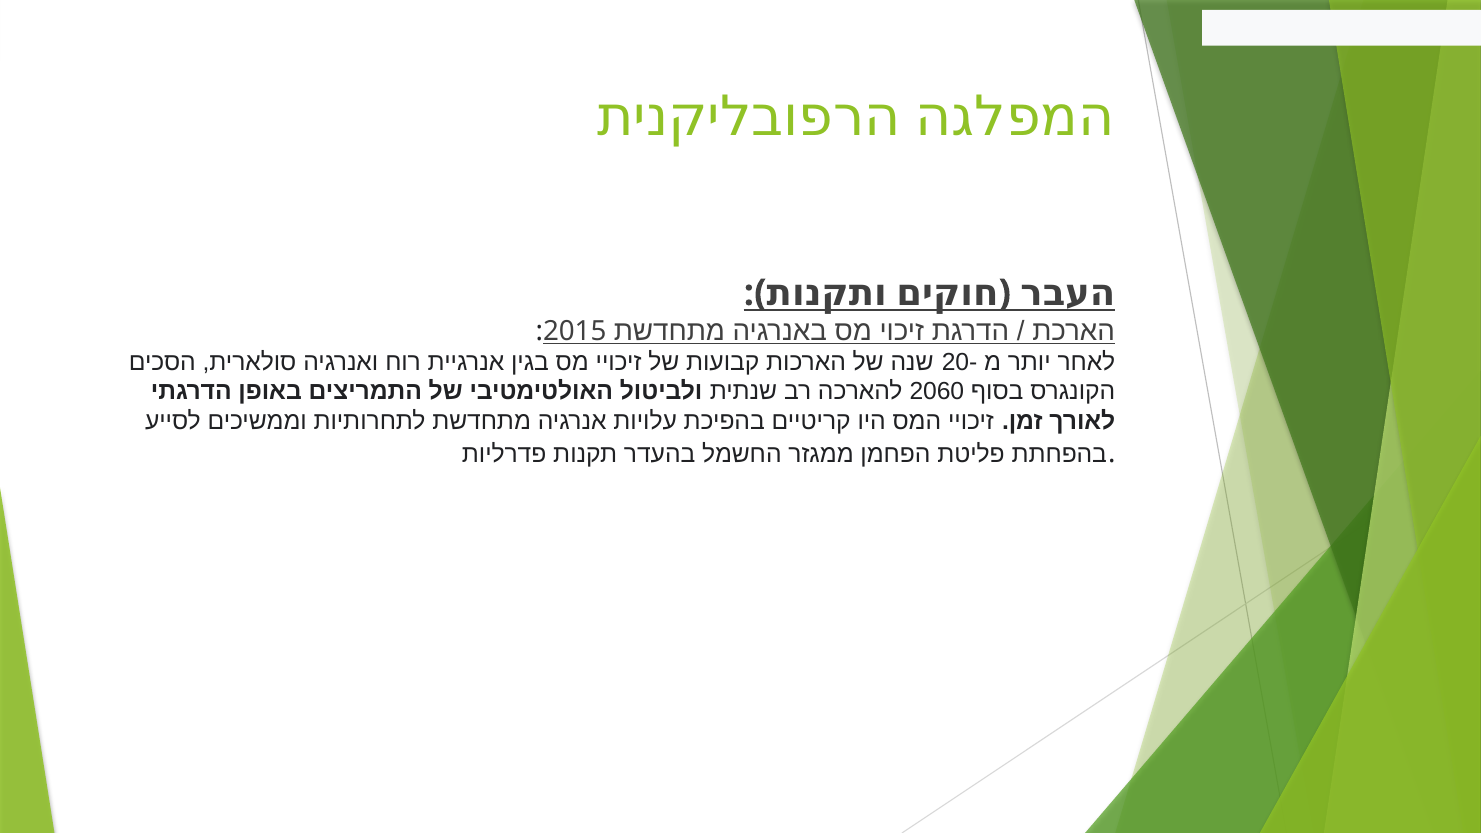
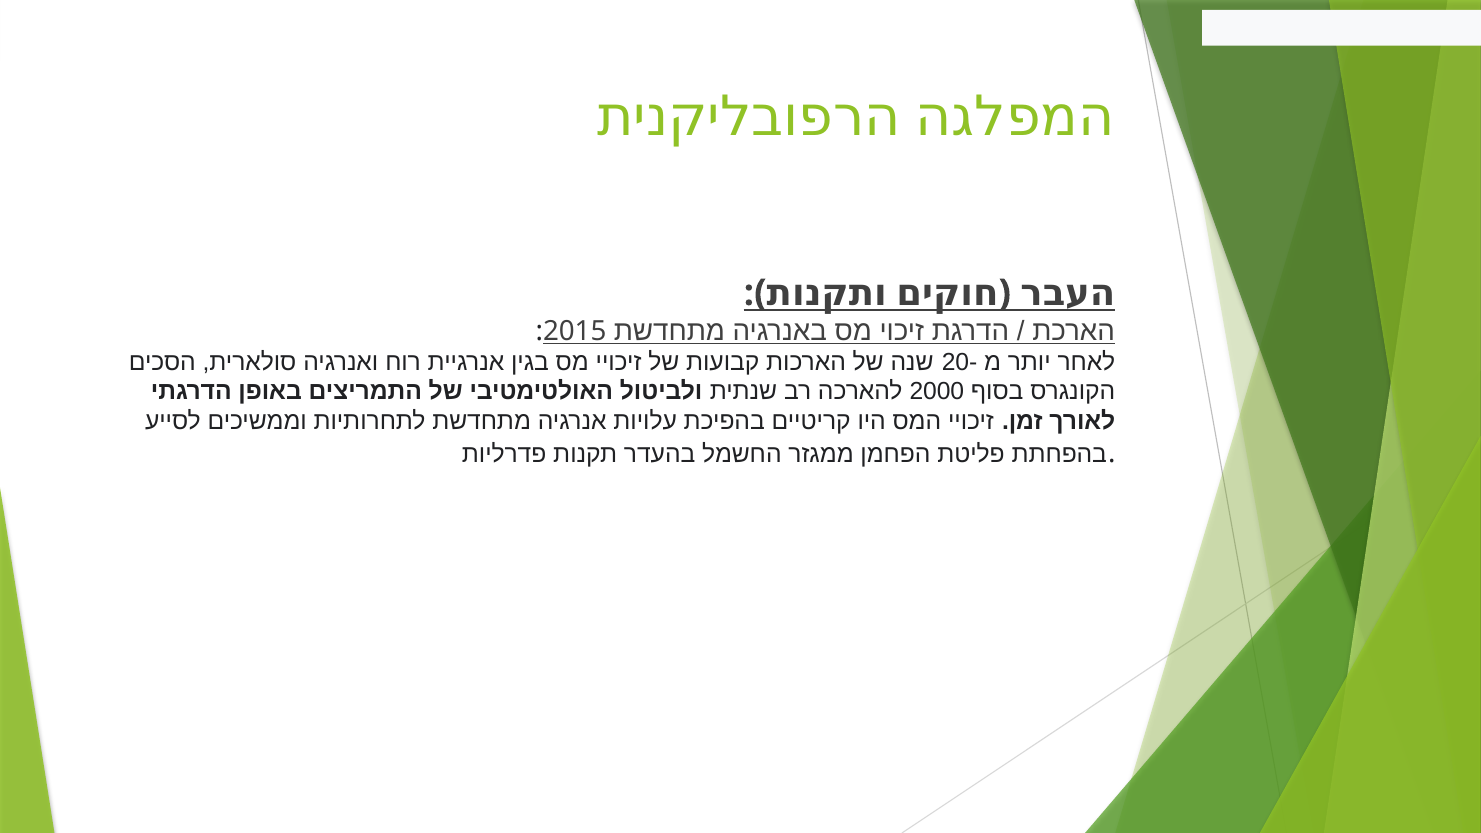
2060: 2060 -> 2000
